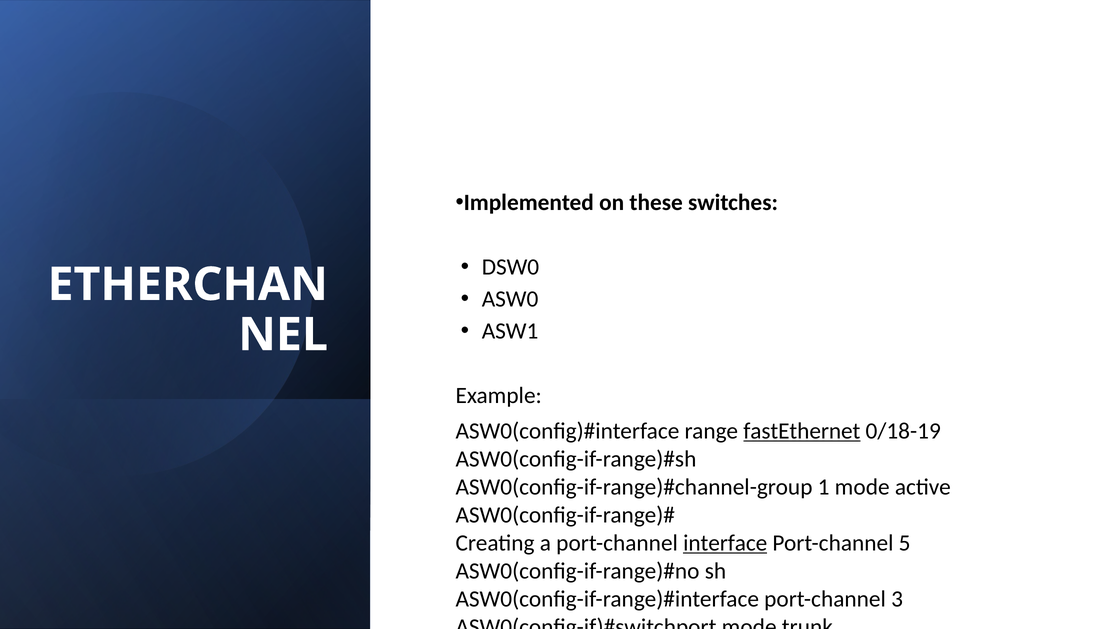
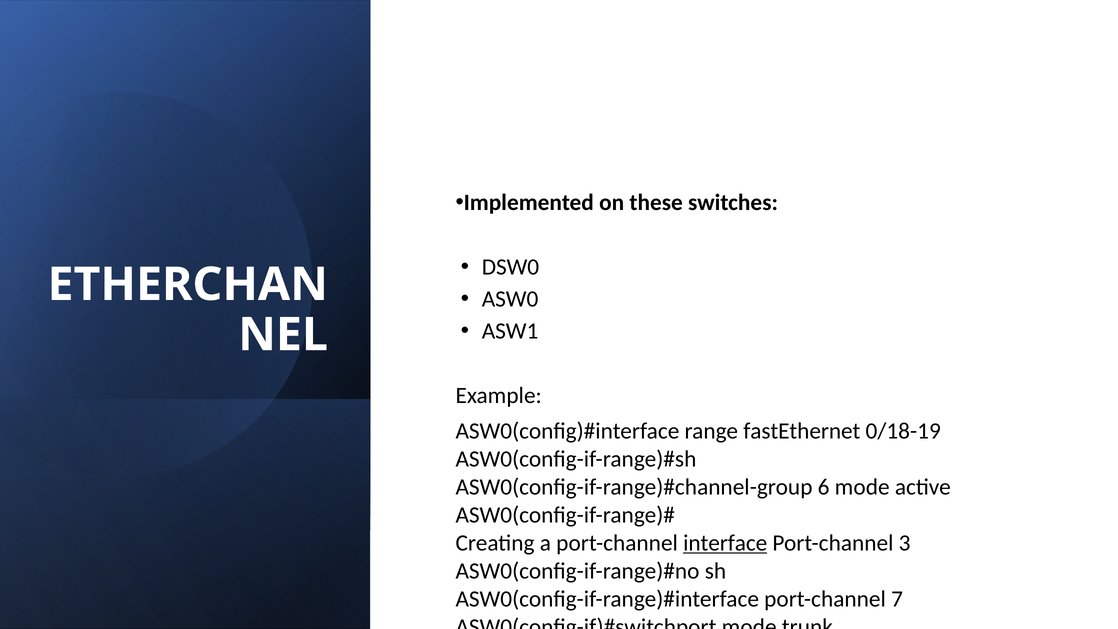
fastEthernet underline: present -> none
1: 1 -> 6
5: 5 -> 3
3: 3 -> 7
